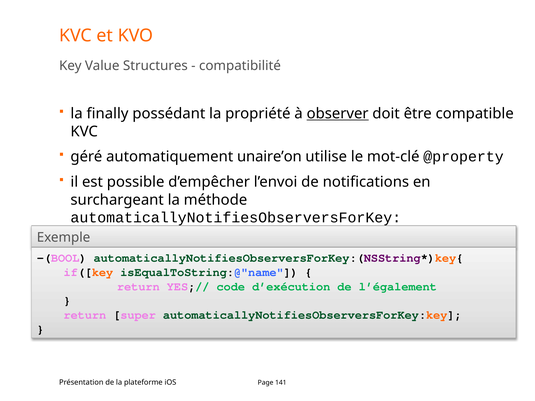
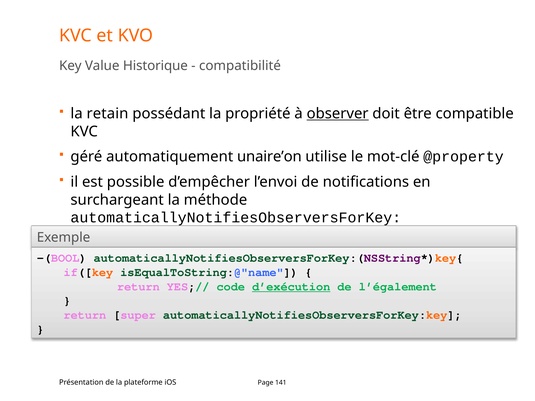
Structures: Structures -> Historique
finally: finally -> retain
d’exécution underline: none -> present
